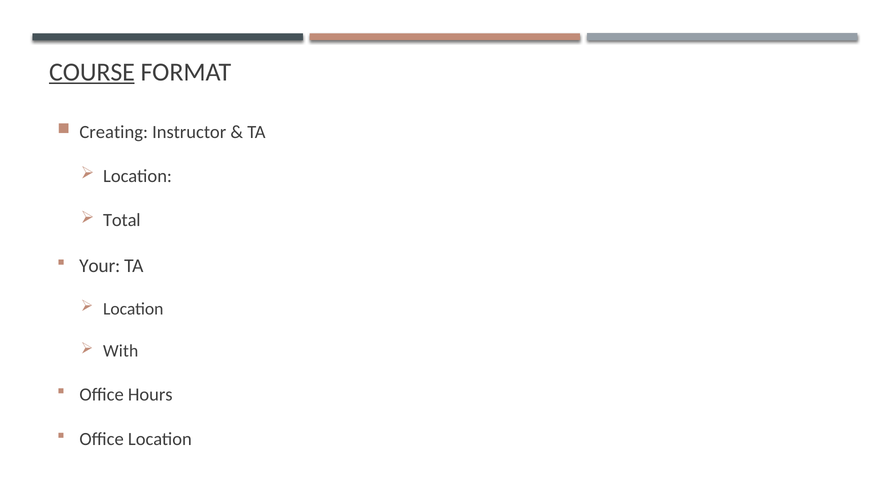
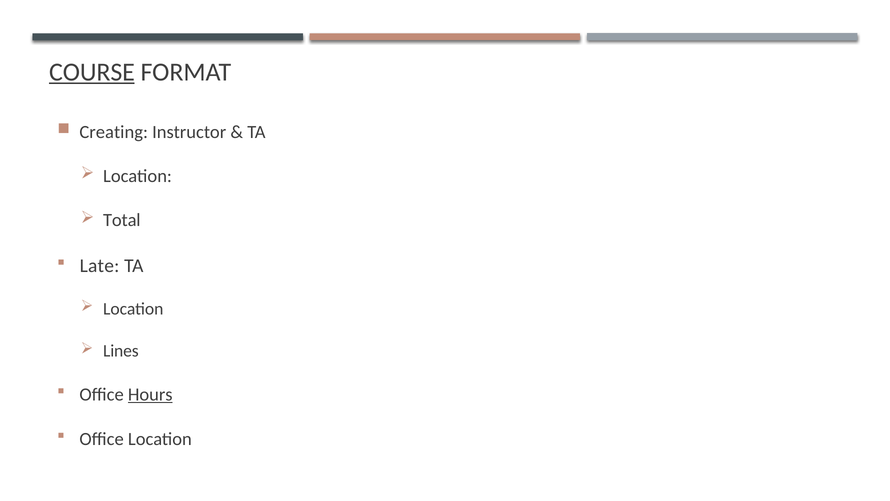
Your: Your -> Late
With: With -> Lines
Hours underline: none -> present
